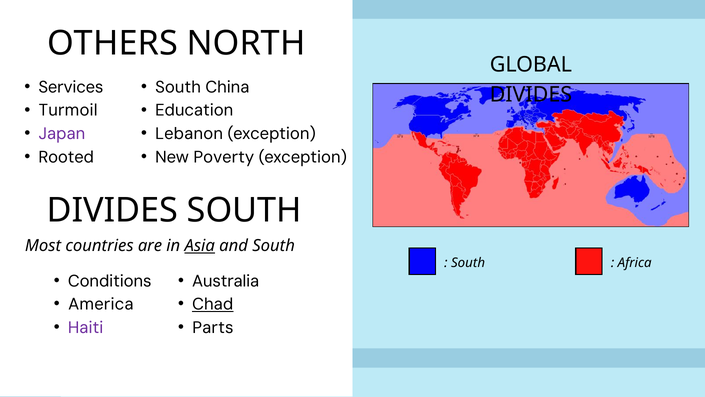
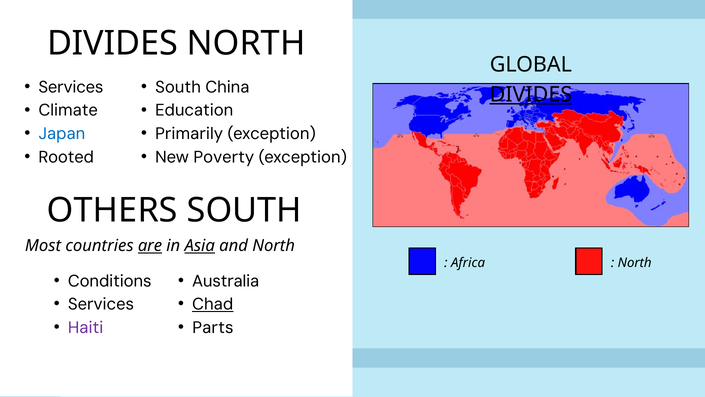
OTHERS at (113, 44): OTHERS -> DIVIDES
DIVIDES at (531, 95) underline: none -> present
Turmoil: Turmoil -> Climate
Japan colour: purple -> blue
Lebanon: Lebanon -> Primarily
DIVIDES at (112, 210): DIVIDES -> OTHERS
are underline: none -> present
and South: South -> North
South at (468, 263): South -> Africa
Africa at (635, 263): Africa -> North
America at (101, 304): America -> Services
